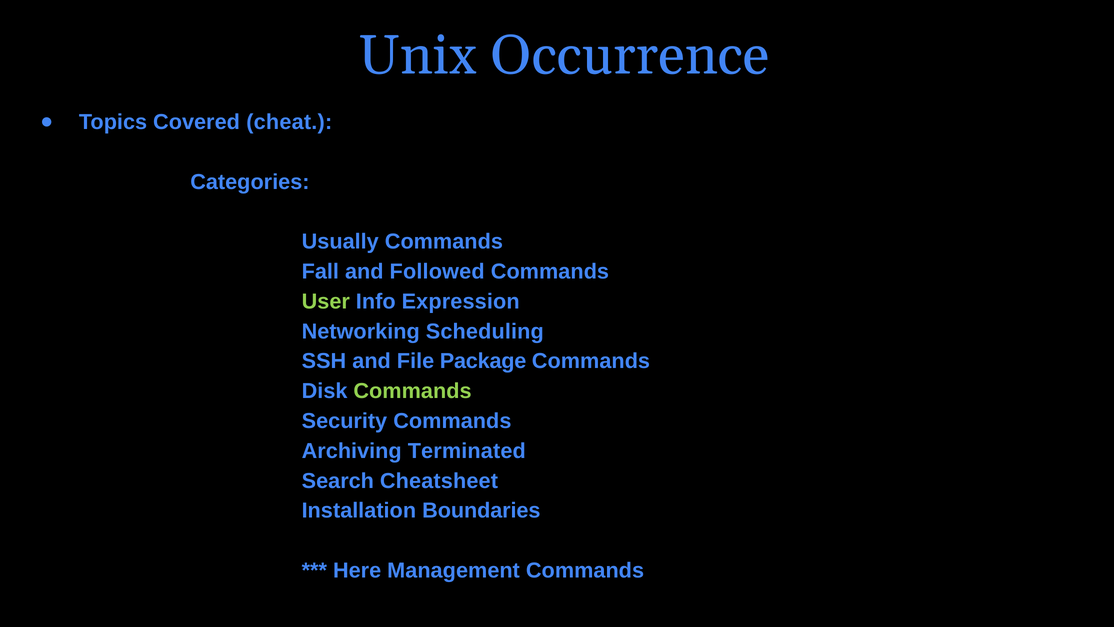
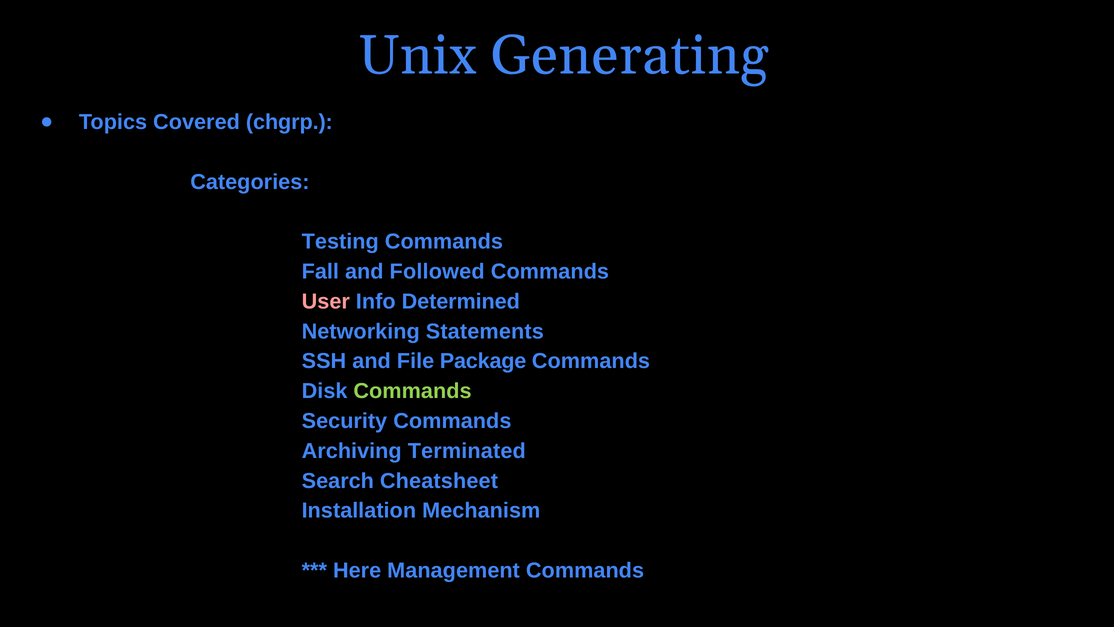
Occurrence: Occurrence -> Generating
cheat: cheat -> chgrp
Usually: Usually -> Testing
User colour: light green -> pink
Expression: Expression -> Determined
Scheduling: Scheduling -> Statements
Boundaries: Boundaries -> Mechanism
